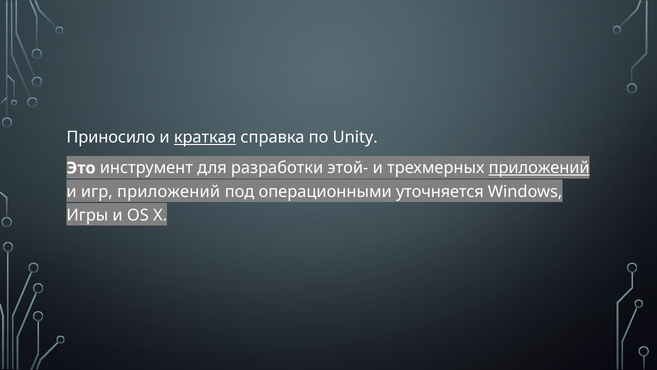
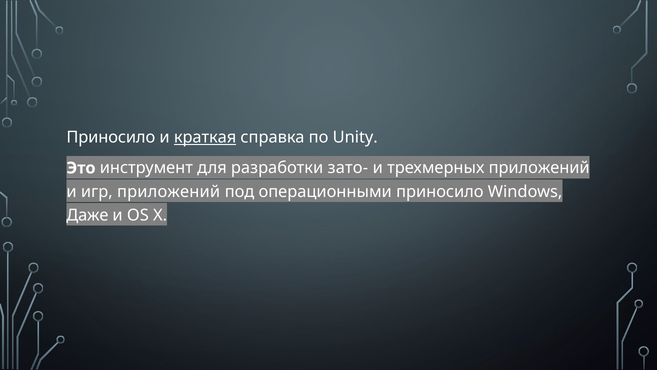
этой-: этой- -> зато-
приложений at (539, 168) underline: present -> none
операционными уточняется: уточняется -> приносило
Игры: Игры -> Даже
